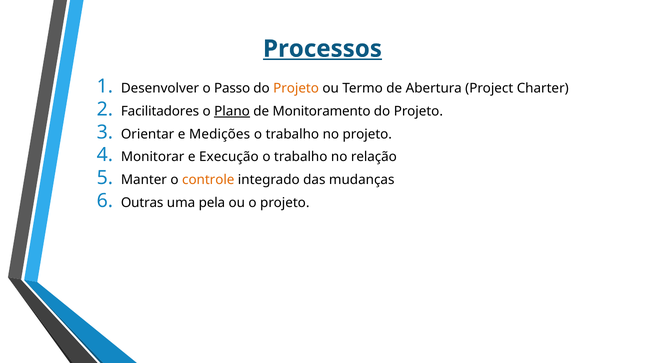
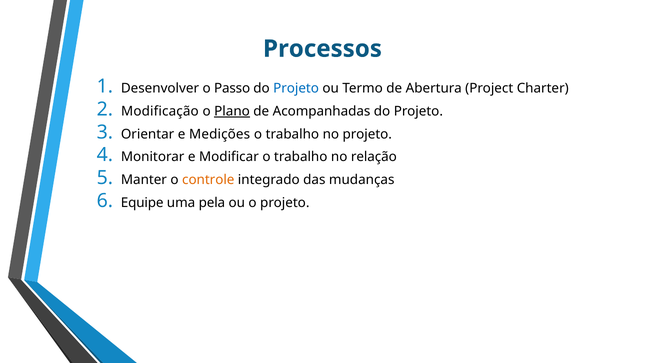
Processos underline: present -> none
Projeto at (296, 88) colour: orange -> blue
Facilitadores: Facilitadores -> Modificação
Monitoramento: Monitoramento -> Acompanhadas
Execução: Execução -> Modificar
Outras: Outras -> Equipe
